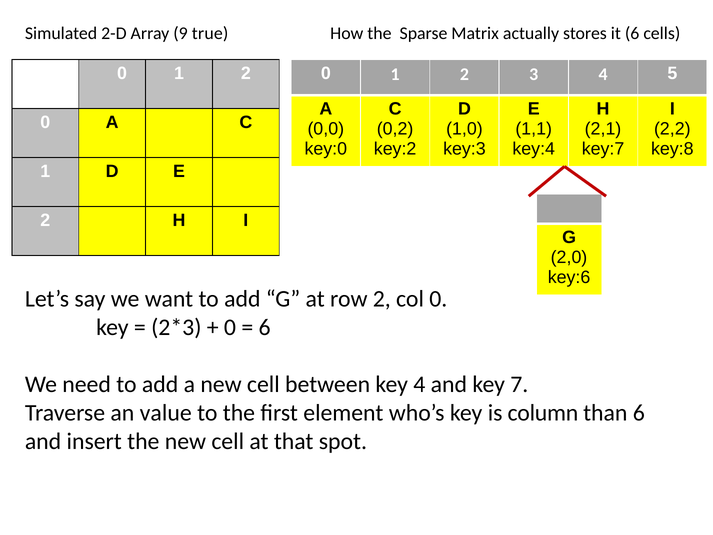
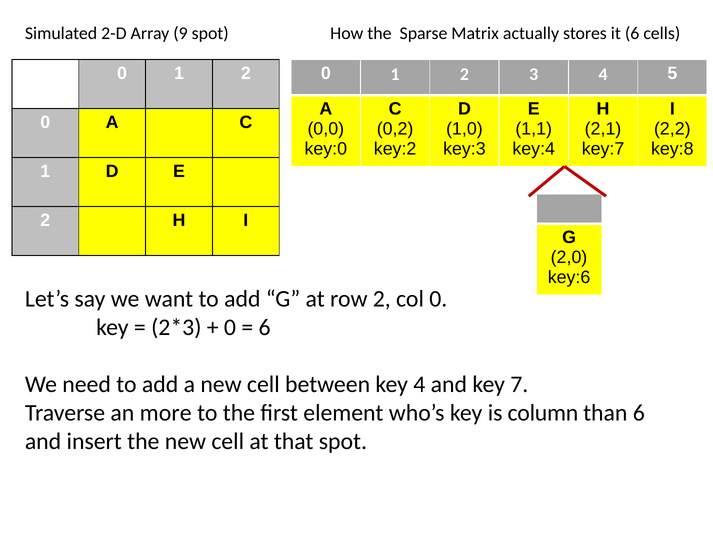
9 true: true -> spot
value: value -> more
